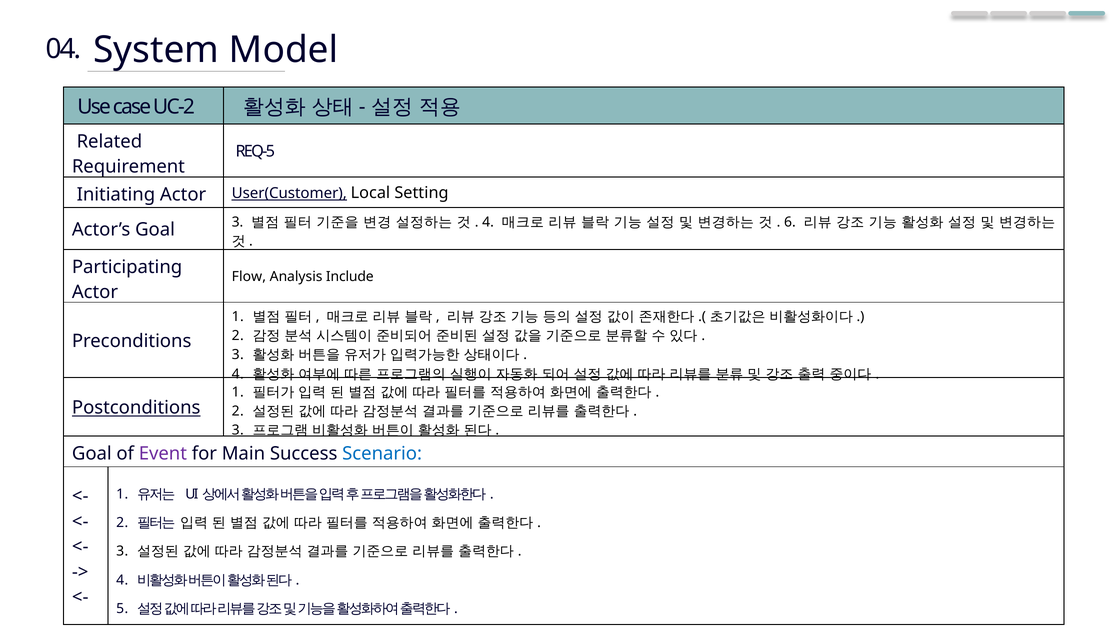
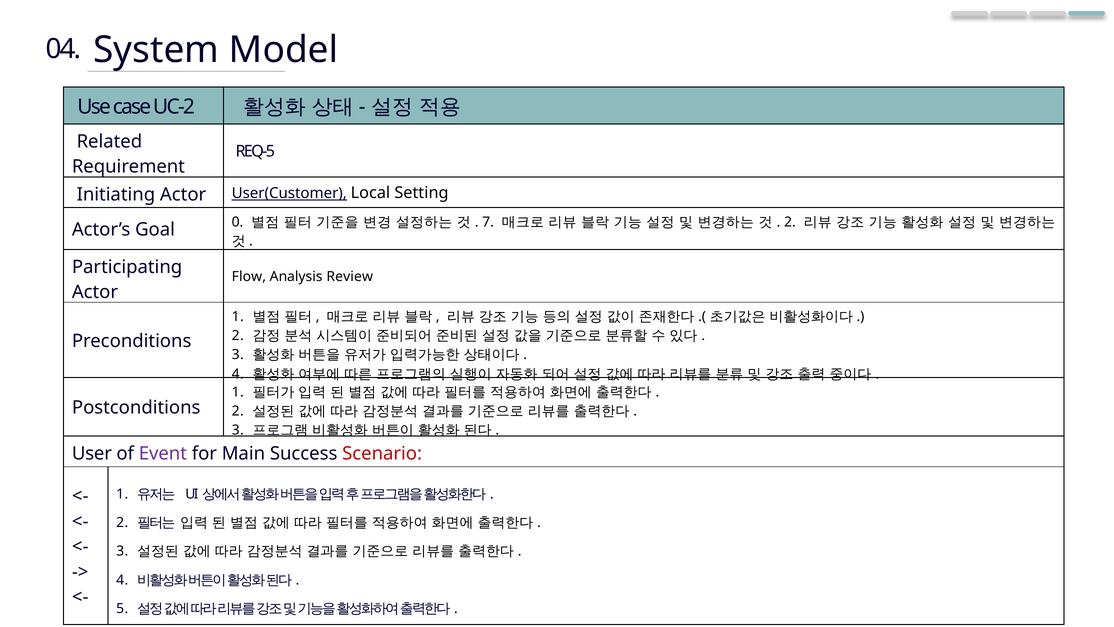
Goal 3: 3 -> 0
4 at (488, 222): 4 -> 7
6 at (790, 222): 6 -> 2
Include: Include -> Review
Postconditions underline: present -> none
Goal at (92, 454): Goal -> User
Scenario colour: blue -> red
